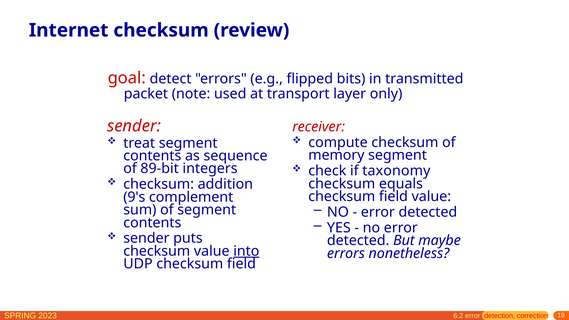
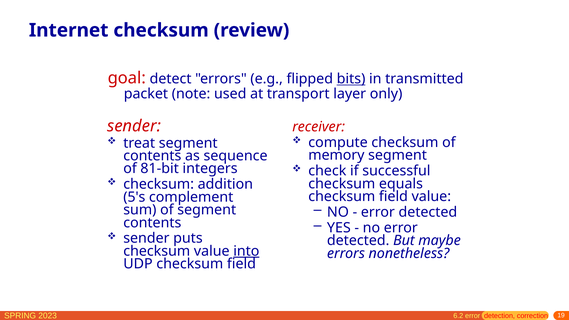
bits underline: none -> present
89-bit: 89-bit -> 81-bit
taxonomy: taxonomy -> successful
9's: 9's -> 5's
